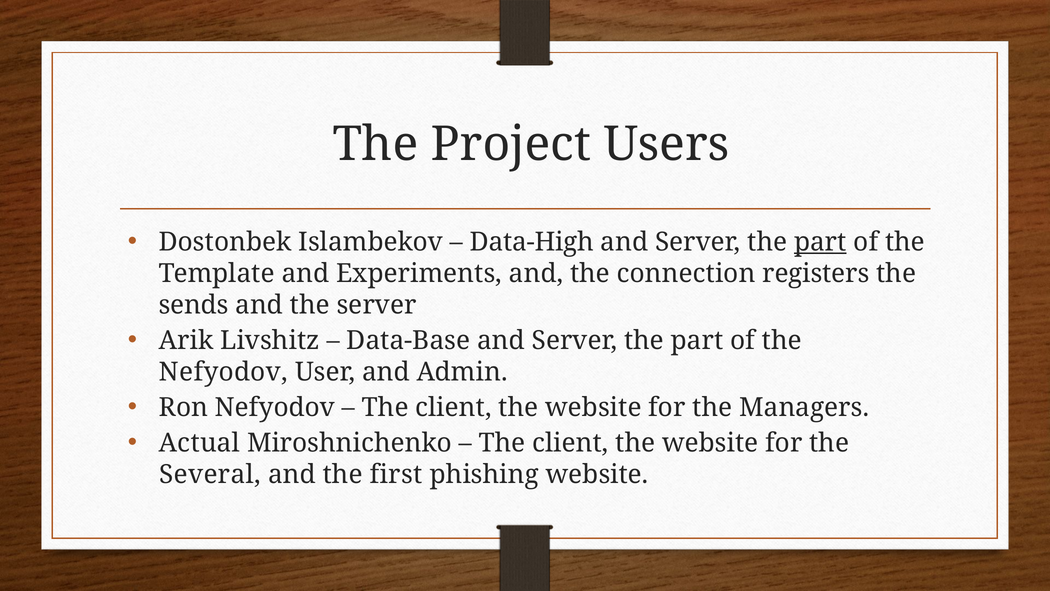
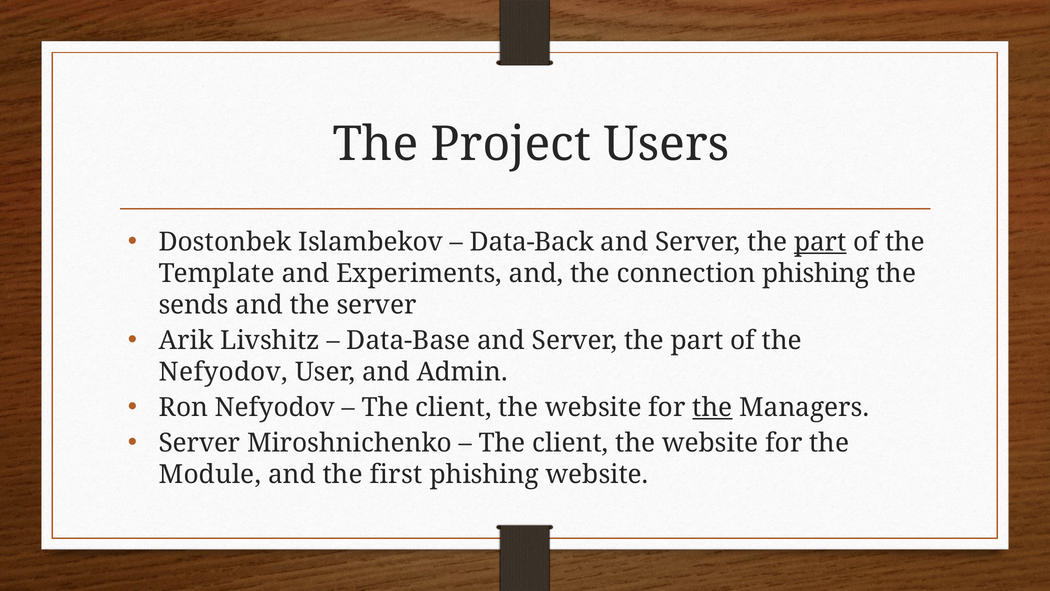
Data-High: Data-High -> Data-Back
connection registers: registers -> phishing
the at (712, 407) underline: none -> present
Actual at (199, 443): Actual -> Server
Several: Several -> Module
